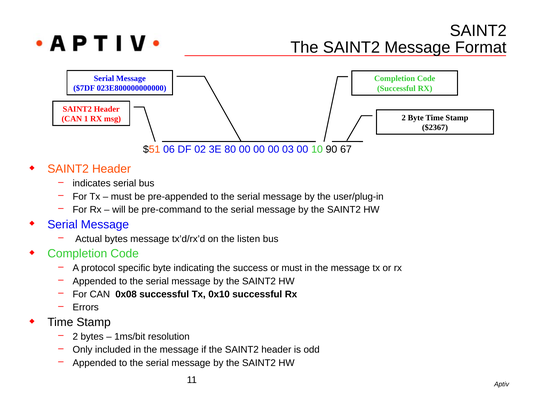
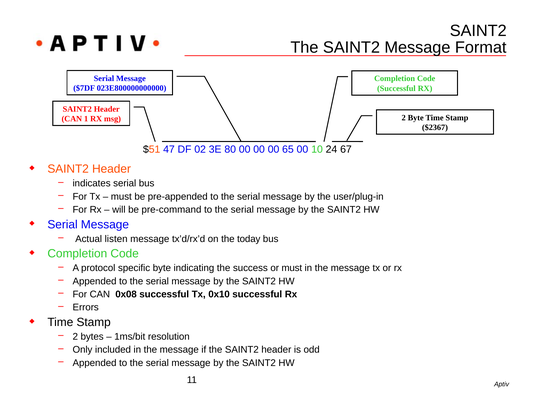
06: 06 -> 47
03: 03 -> 65
90: 90 -> 24
Actual bytes: bytes -> listen
listen: listen -> today
